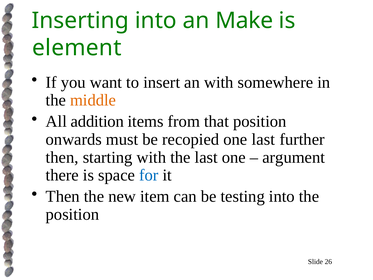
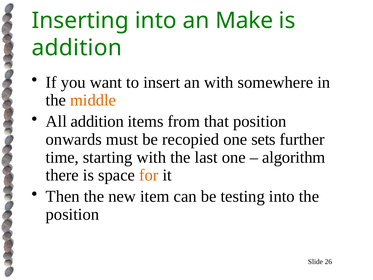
element at (77, 48): element -> addition
one last: last -> sets
then at (62, 157): then -> time
argument: argument -> algorithm
for colour: blue -> orange
